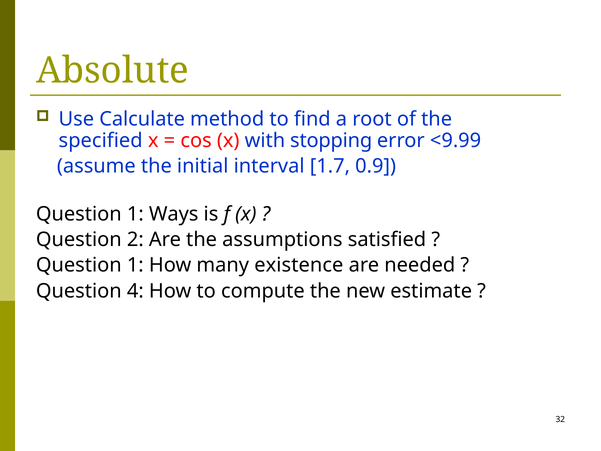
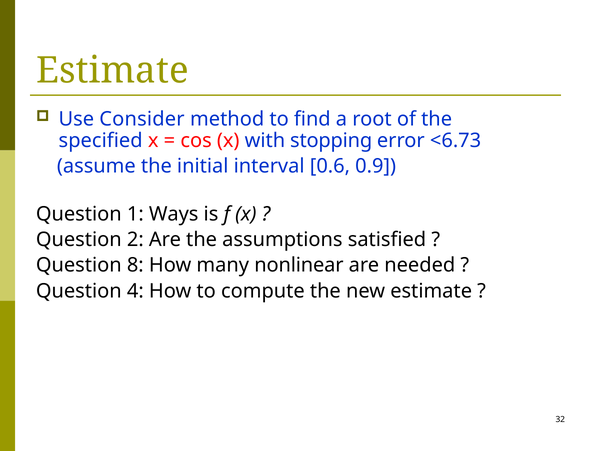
Absolute at (113, 71): Absolute -> Estimate
Calculate: Calculate -> Consider
<9.99: <9.99 -> <6.73
1.7: 1.7 -> 0.6
1 at (135, 265): 1 -> 8
existence: existence -> nonlinear
